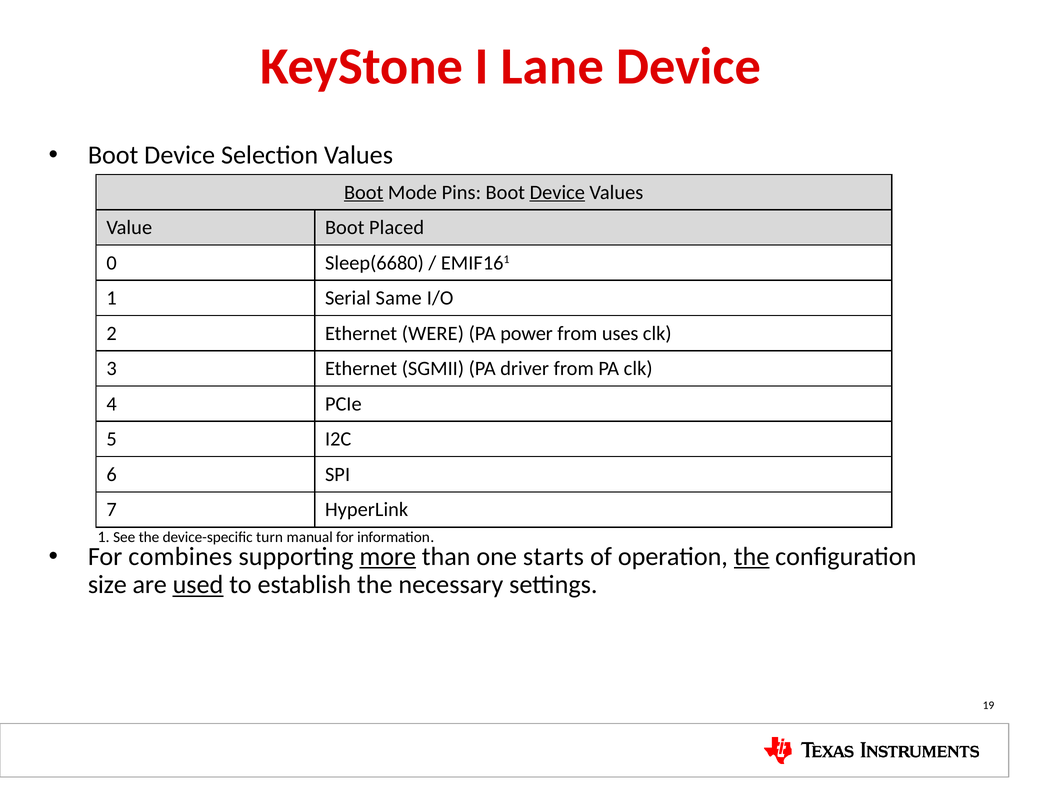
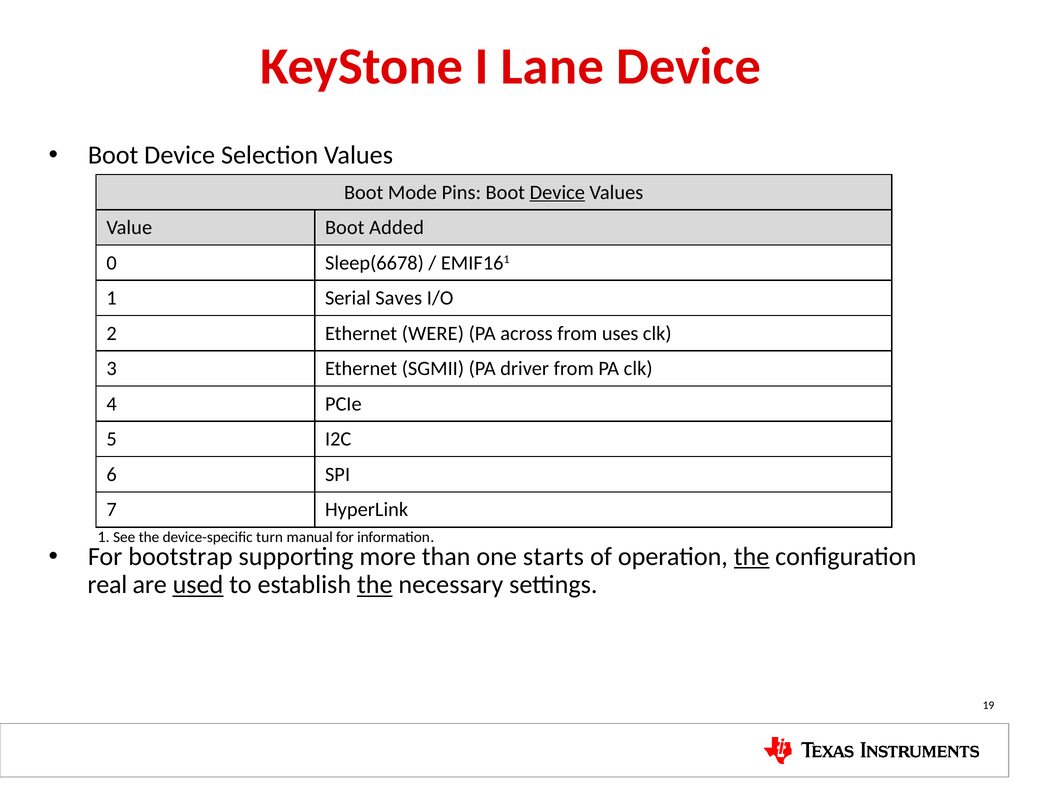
Boot at (364, 192) underline: present -> none
Placed: Placed -> Added
Sleep(6680: Sleep(6680 -> Sleep(6678
Same: Same -> Saves
power: power -> across
combines: combines -> bootstrap
more underline: present -> none
size: size -> real
the at (375, 585) underline: none -> present
